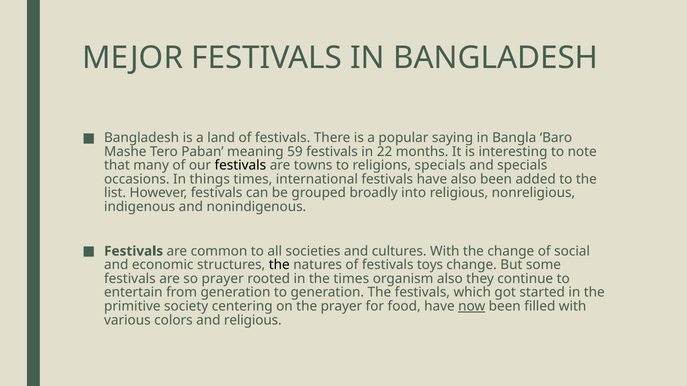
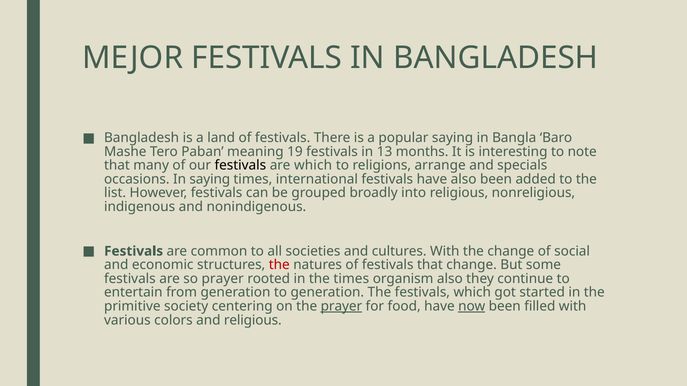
59: 59 -> 19
22: 22 -> 13
are towns: towns -> which
religions specials: specials -> arrange
In things: things -> saying
the at (279, 265) colour: black -> red
festivals toys: toys -> that
prayer at (341, 307) underline: none -> present
